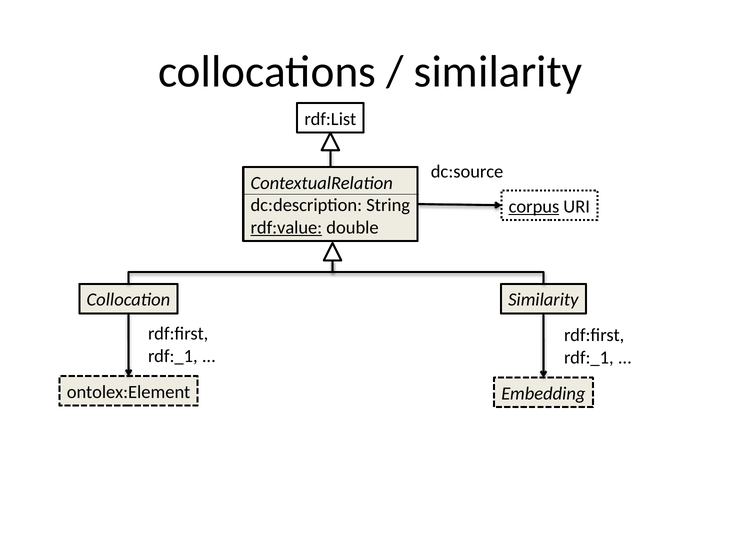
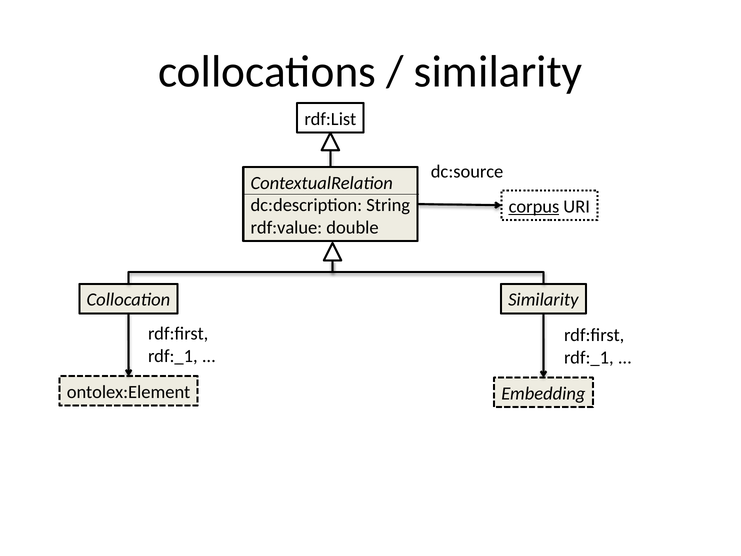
rdf:value underline: present -> none
